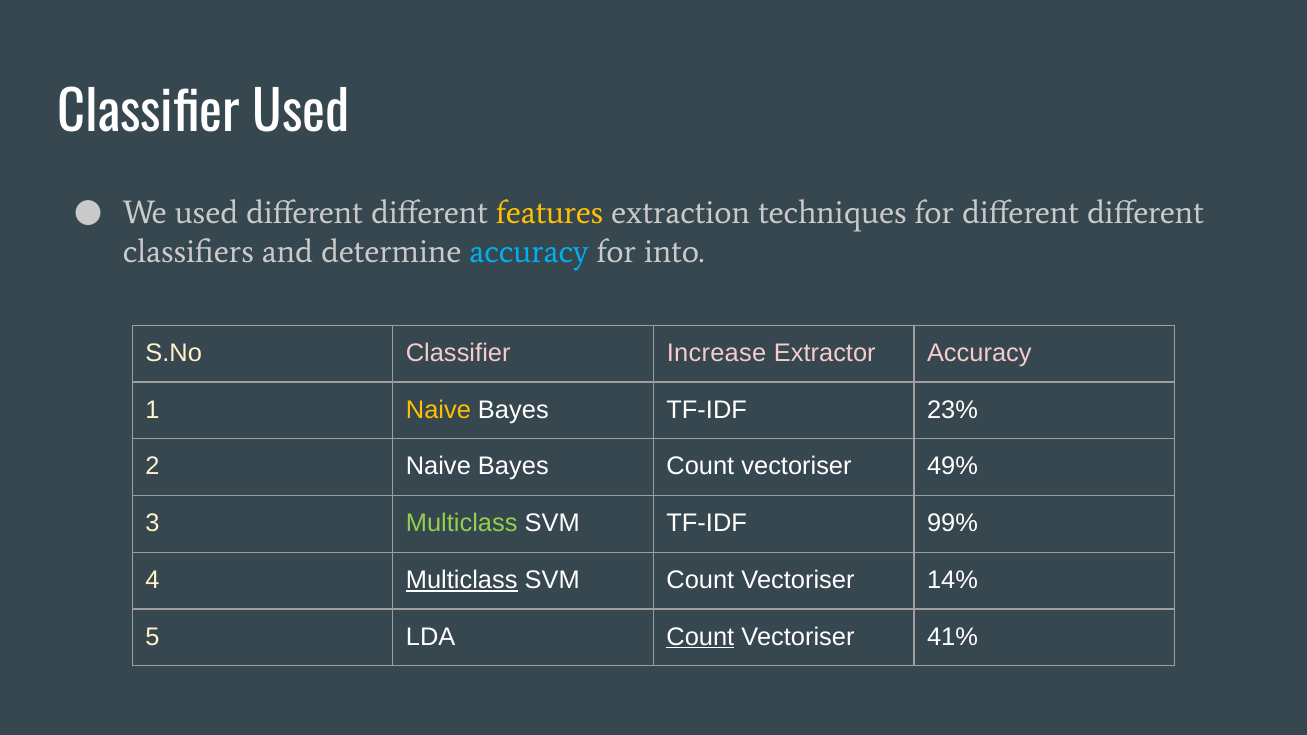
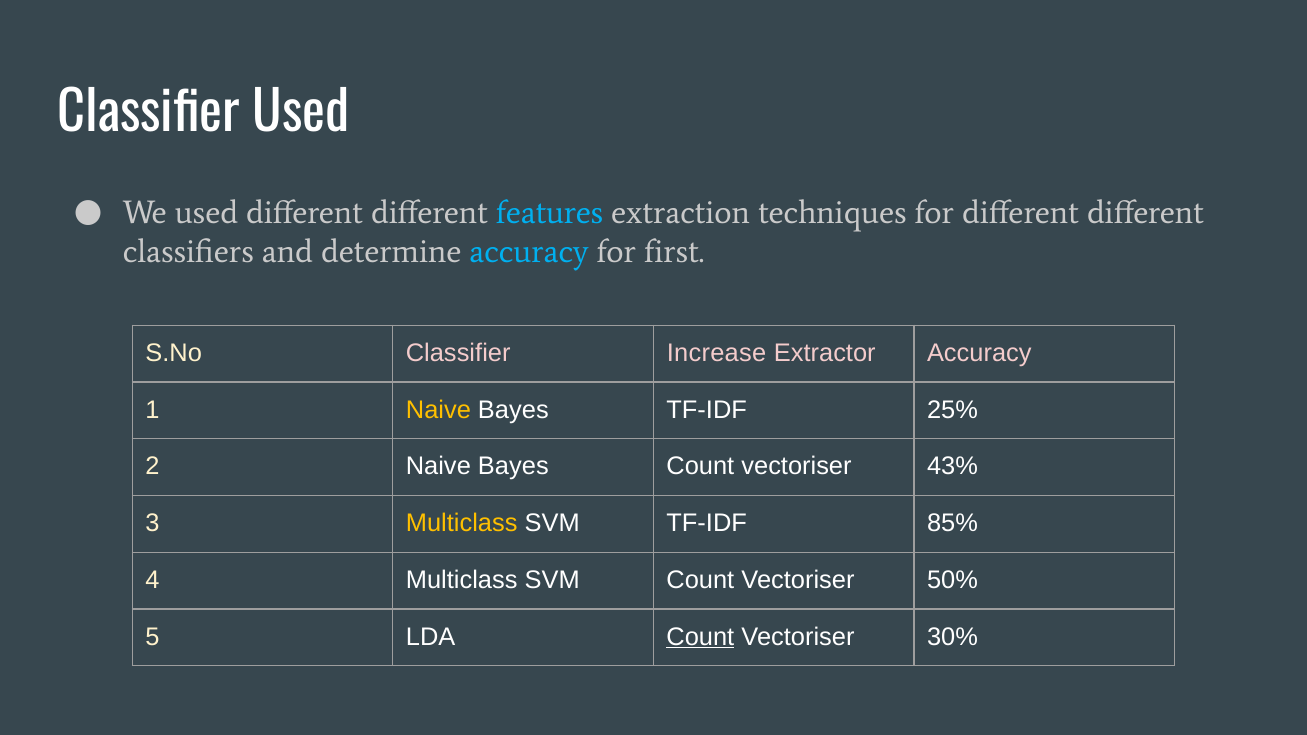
features colour: yellow -> light blue
into: into -> first
23%: 23% -> 25%
49%: 49% -> 43%
Multiclass at (462, 523) colour: light green -> yellow
99%: 99% -> 85%
Multiclass at (462, 580) underline: present -> none
14%: 14% -> 50%
41%: 41% -> 30%
